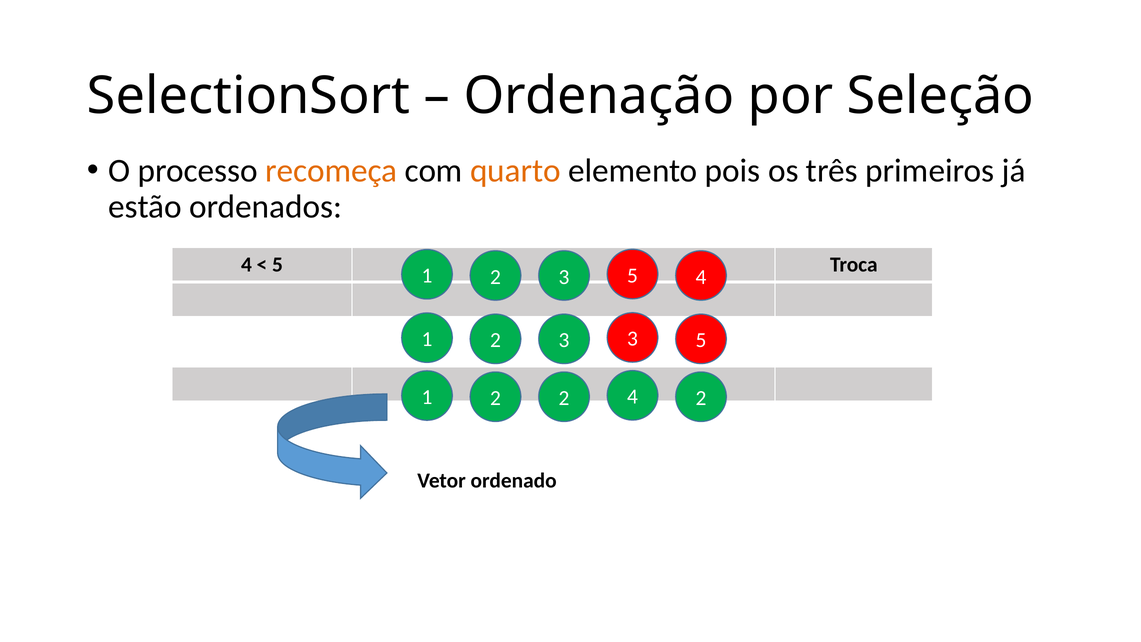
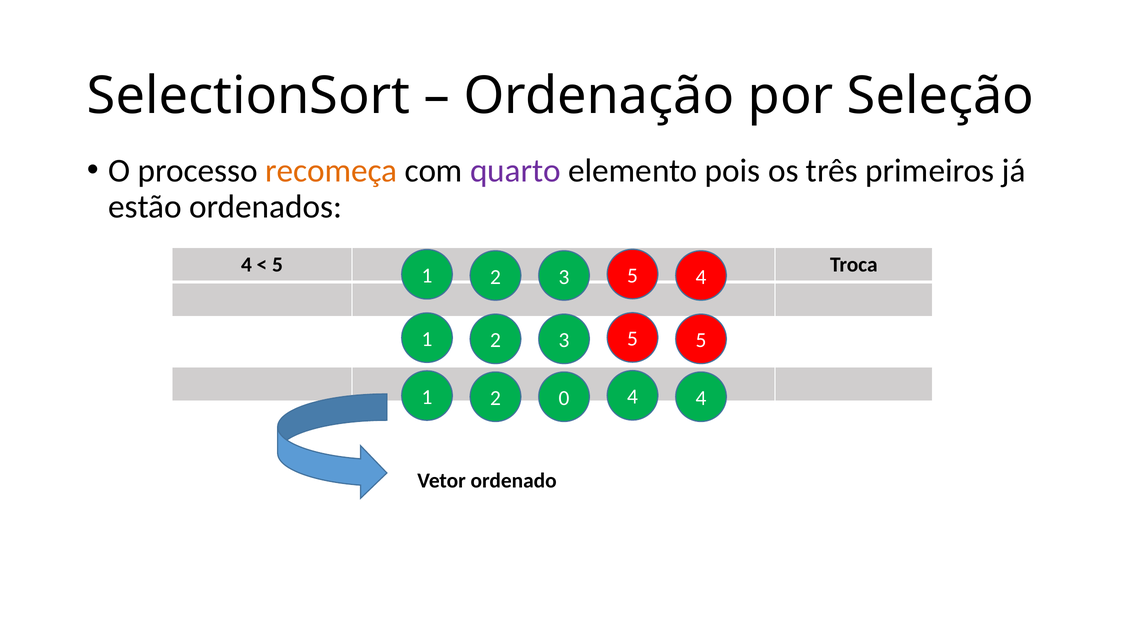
quarto colour: orange -> purple
3 at (632, 339): 3 -> 5
2 2: 2 -> 0
4 2: 2 -> 4
